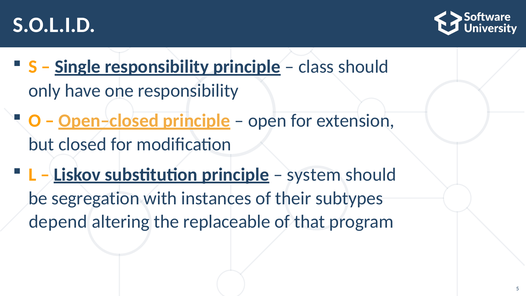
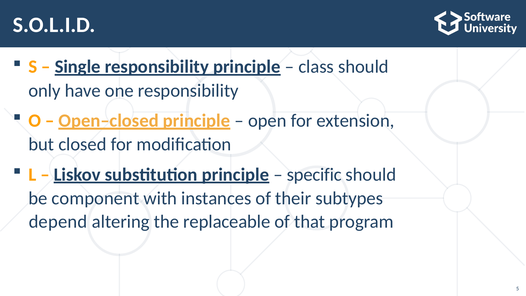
system: system -> specific
segregation: segregation -> component
